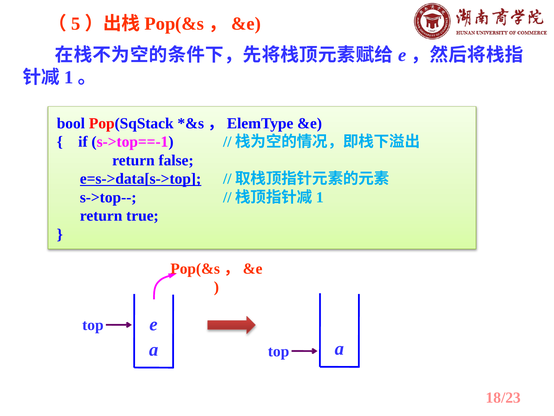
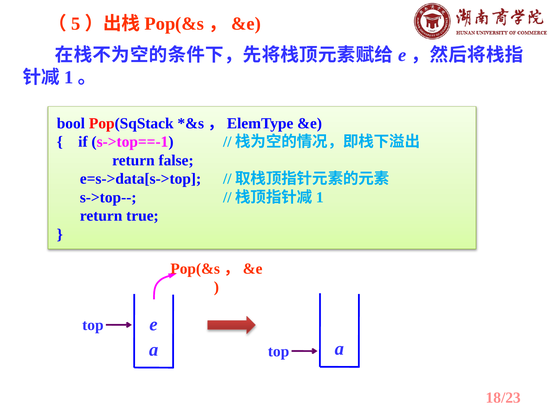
e=s->data[s->top underline: present -> none
